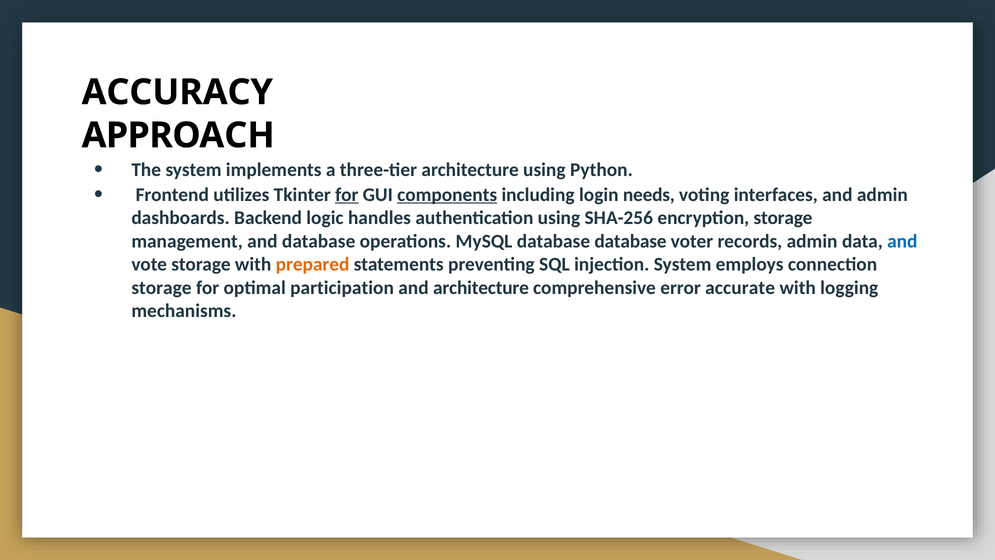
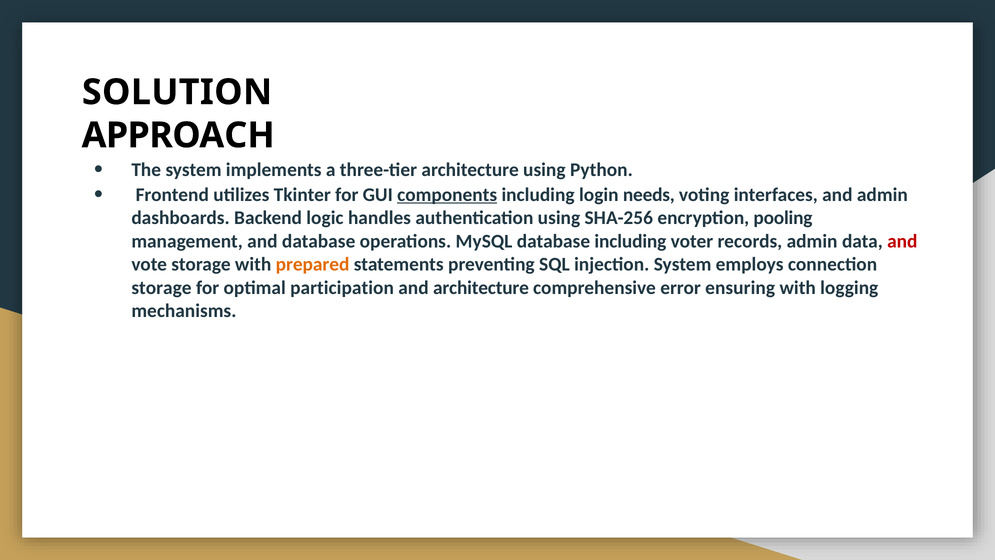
ACCURACY: ACCURACY -> SOLUTION
for at (347, 195) underline: present -> none
encryption storage: storage -> pooling
database database: database -> including
and at (902, 241) colour: blue -> red
accurate: accurate -> ensuring
